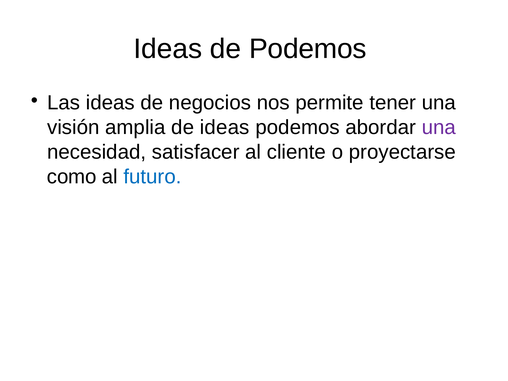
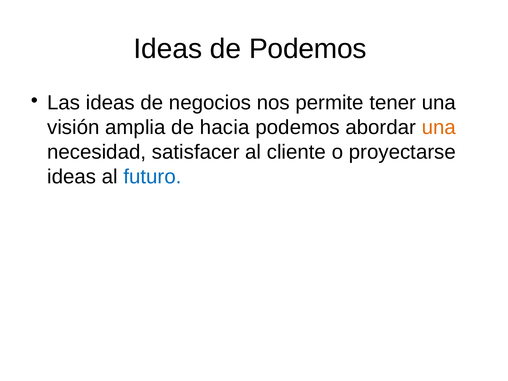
de ideas: ideas -> hacia
una at (439, 127) colour: purple -> orange
como at (72, 177): como -> ideas
